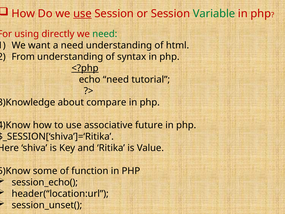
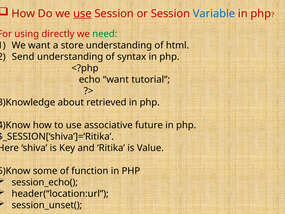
Variable colour: green -> blue
a need: need -> store
From: From -> Send
<?php underline: present -> none
echo need: need -> want
compare: compare -> retrieved
